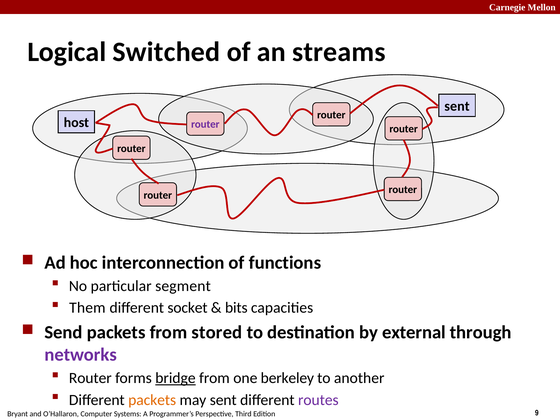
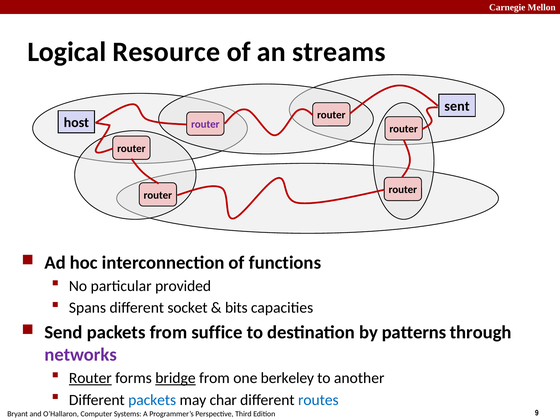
Switched: Switched -> Resource
segment: segment -> provided
Them: Them -> Spans
stored: stored -> suffice
external: external -> patterns
Router at (90, 378) underline: none -> present
packets at (152, 400) colour: orange -> blue
may sent: sent -> char
routes colour: purple -> blue
